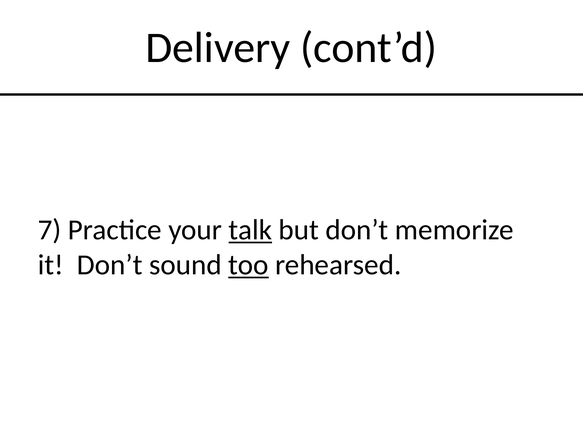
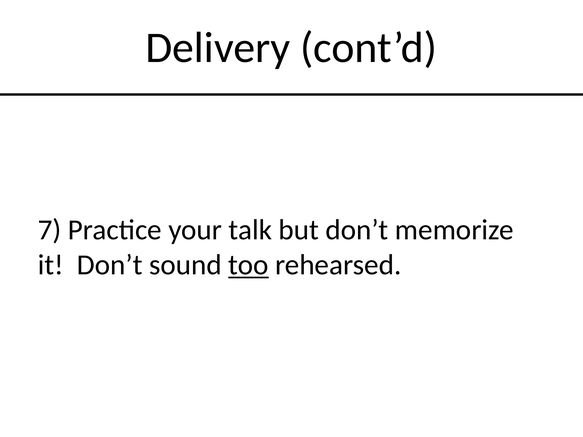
talk underline: present -> none
